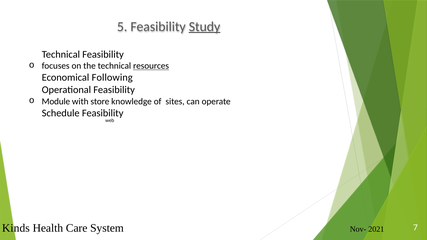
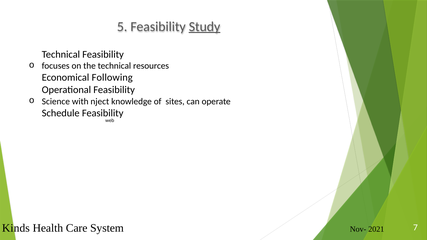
resources underline: present -> none
Module: Module -> Science
store: store -> nject
